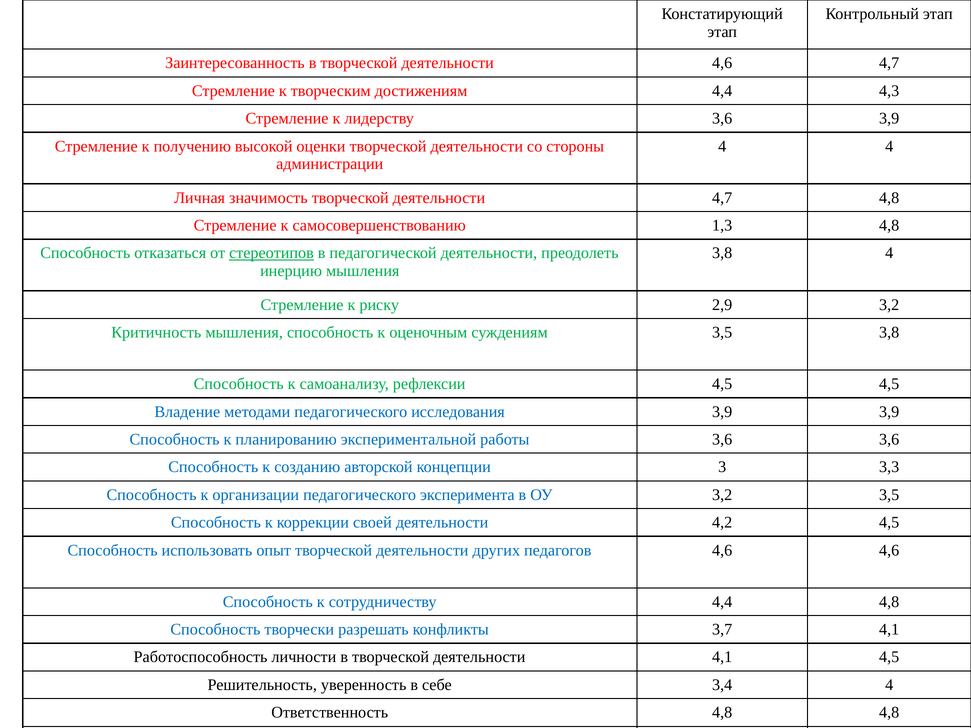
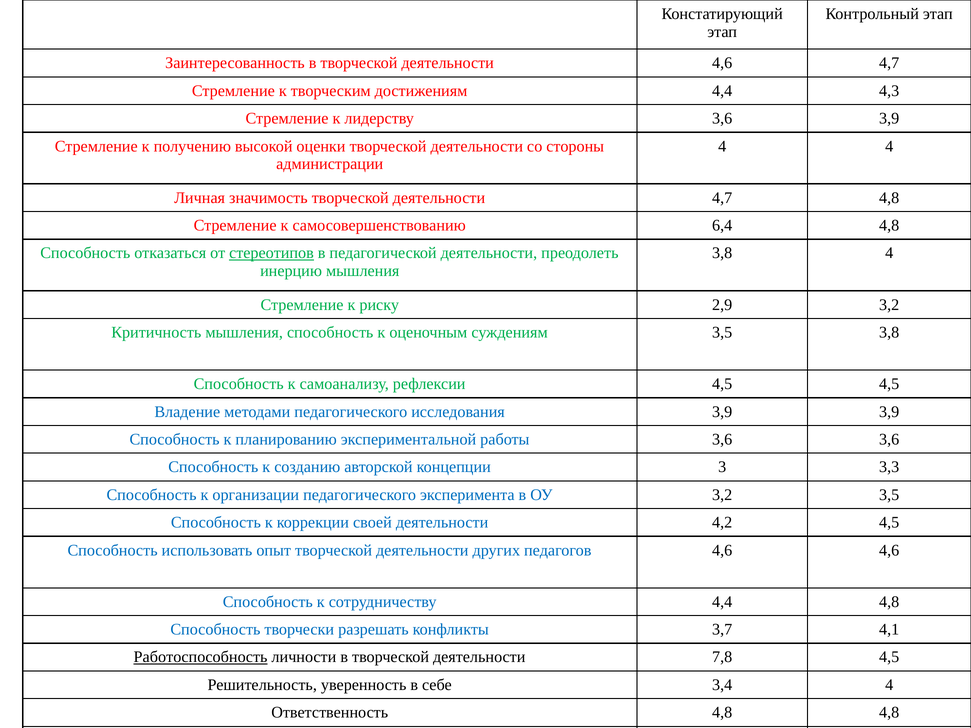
1,3: 1,3 -> 6,4
Работоспособность underline: none -> present
деятельности 4,1: 4,1 -> 7,8
